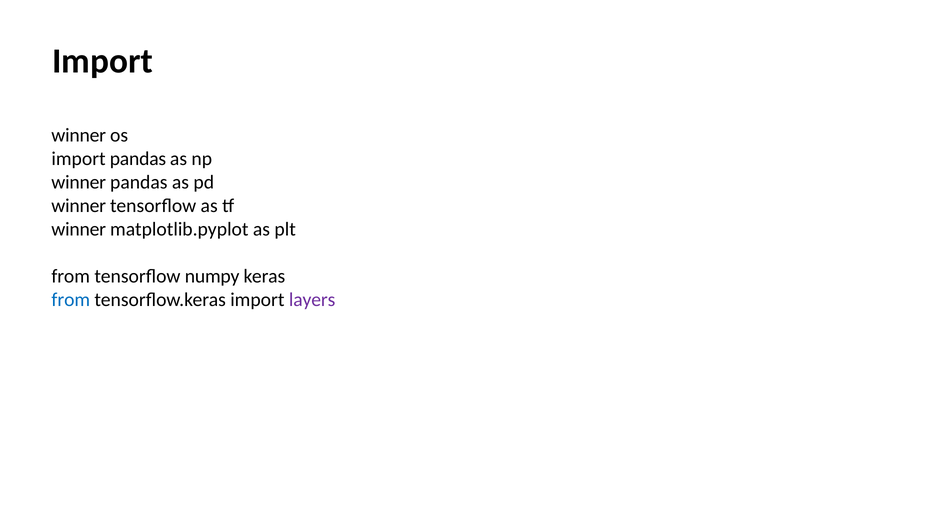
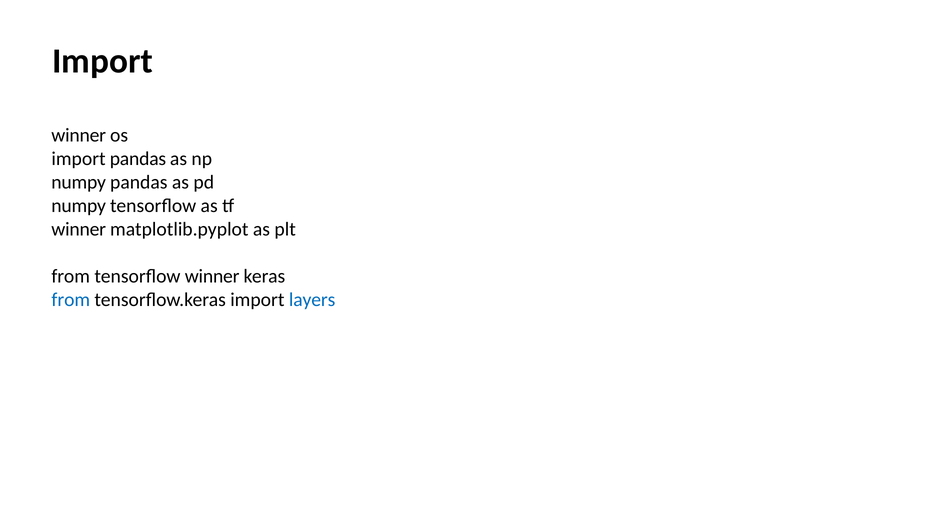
winner at (79, 182): winner -> numpy
winner at (79, 206): winner -> numpy
tensorflow numpy: numpy -> winner
layers colour: purple -> blue
